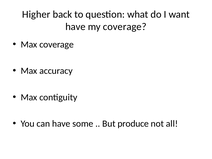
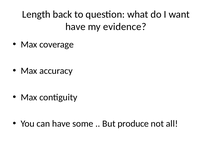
Higher: Higher -> Length
my coverage: coverage -> evidence
